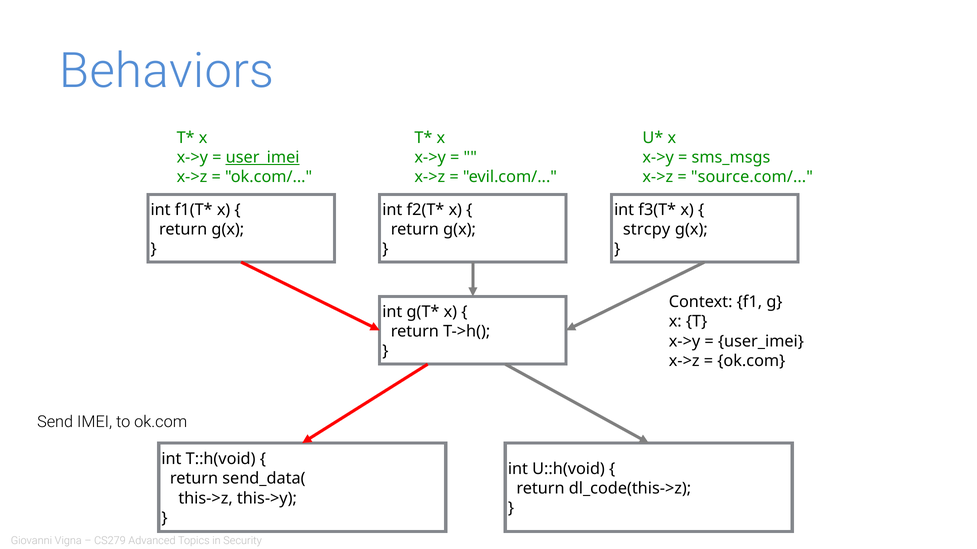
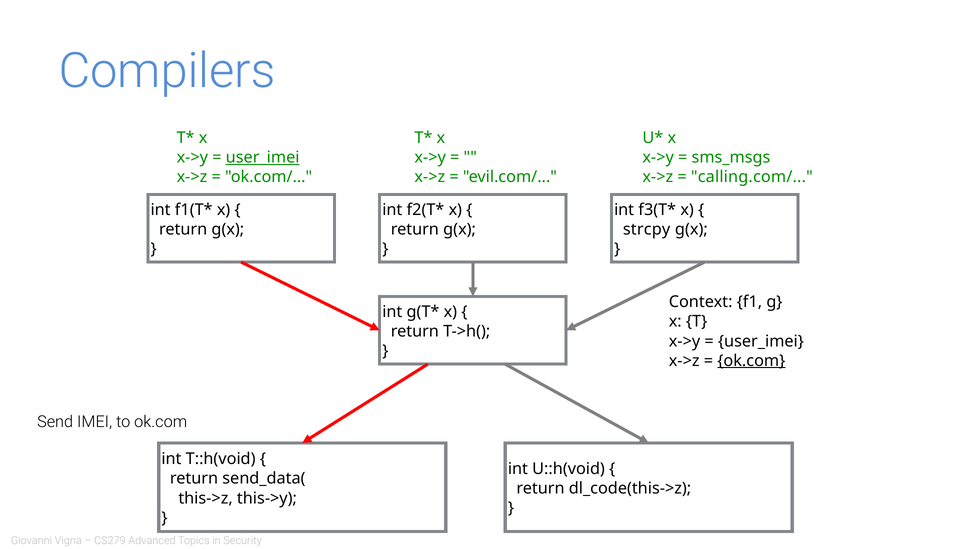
Behaviors: Behaviors -> Compilers
source.com/: source.com/ -> calling.com/
ok.com at (751, 361) underline: none -> present
